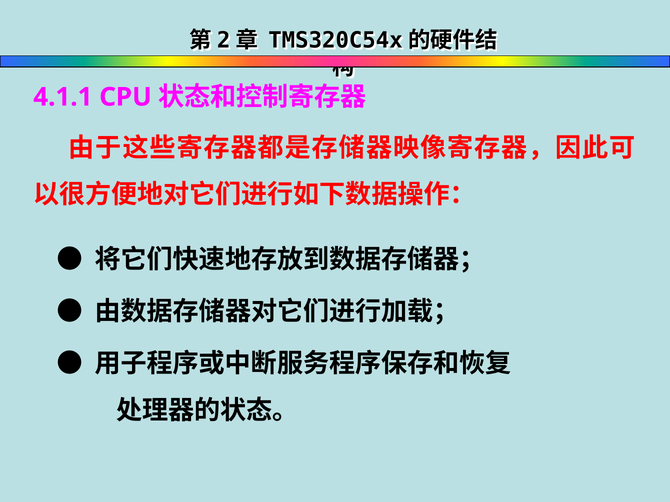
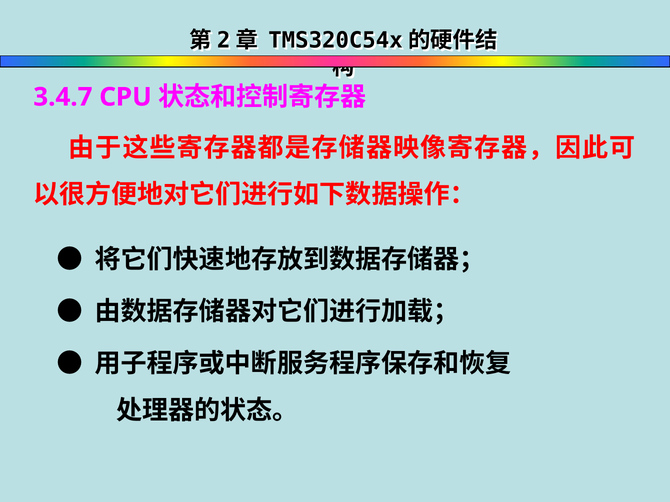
4.1.1: 4.1.1 -> 3.4.7
